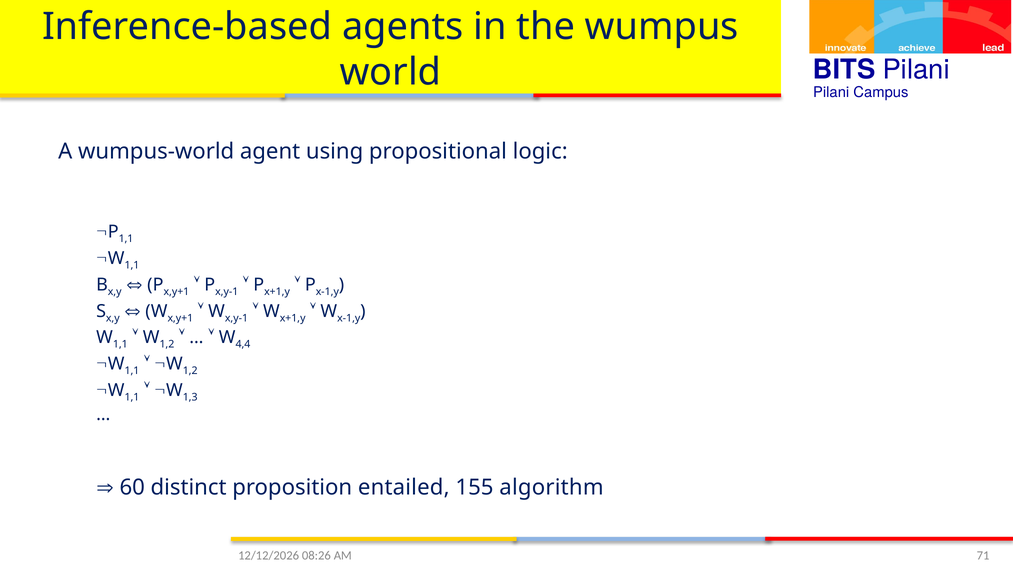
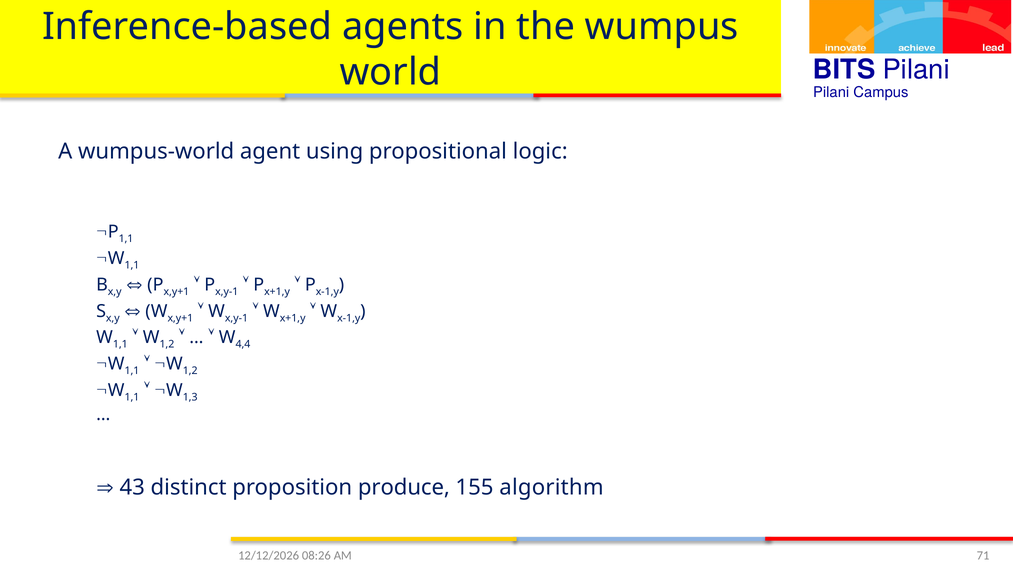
60: 60 -> 43
entailed: entailed -> produce
